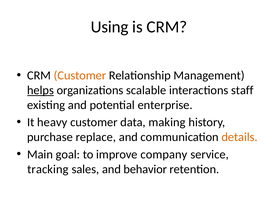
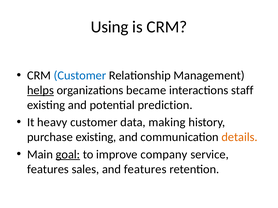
Customer at (80, 76) colour: orange -> blue
scalable: scalable -> became
enterprise: enterprise -> prediction
purchase replace: replace -> existing
goal underline: none -> present
tracking at (48, 170): tracking -> features
and behavior: behavior -> features
